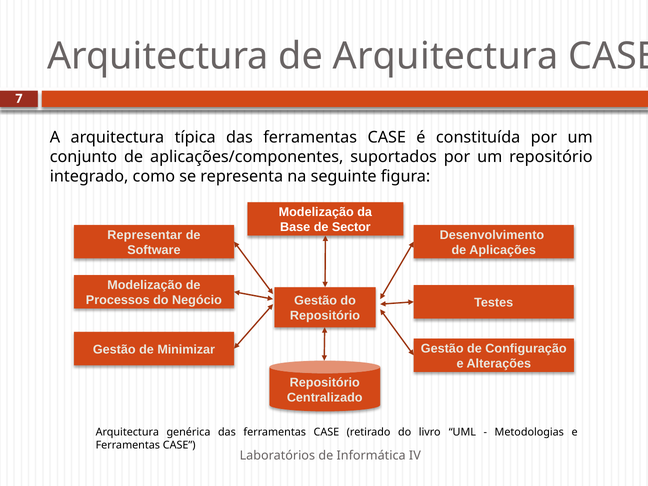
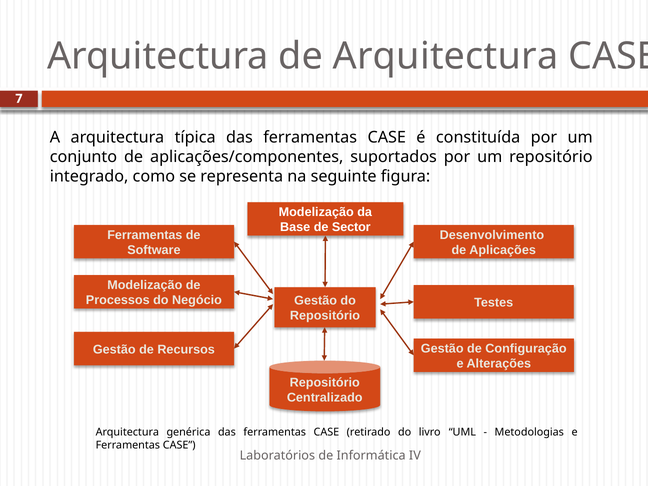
Representar at (145, 235): Representar -> Ferramentas
Minimizar: Minimizar -> Recursos
